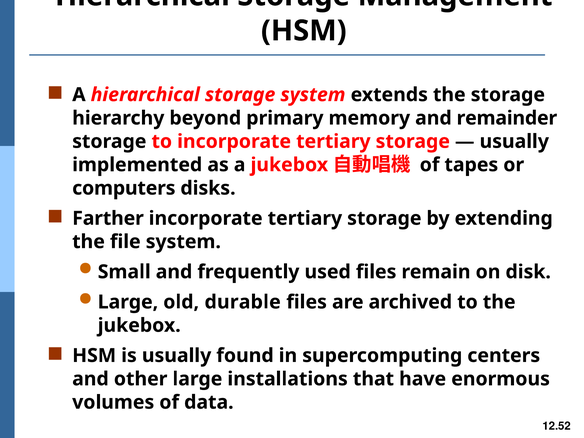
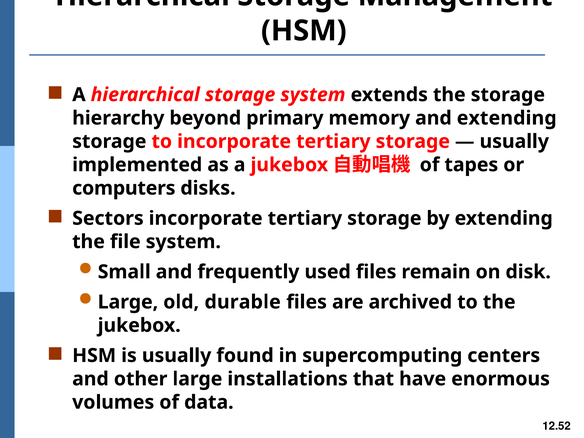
and remainder: remainder -> extending
Farther: Farther -> Sectors
